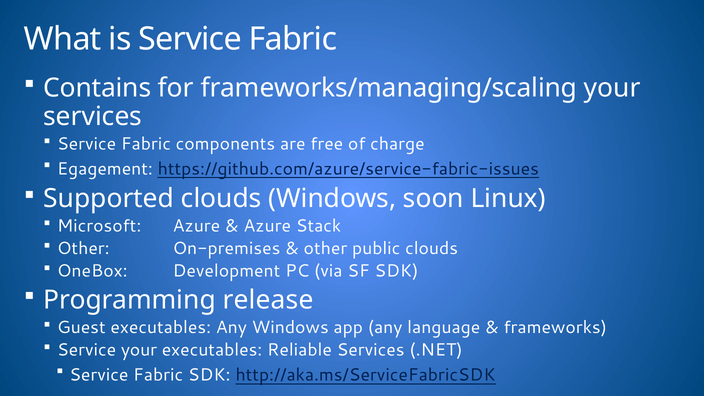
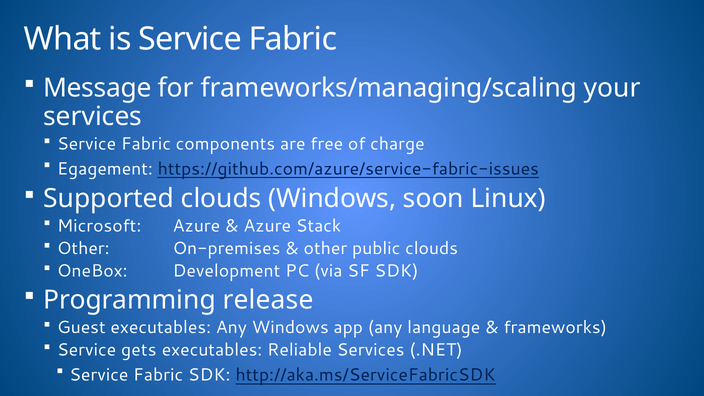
Contains: Contains -> Message
Service your: your -> gets
